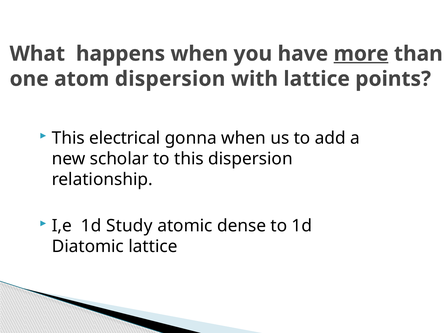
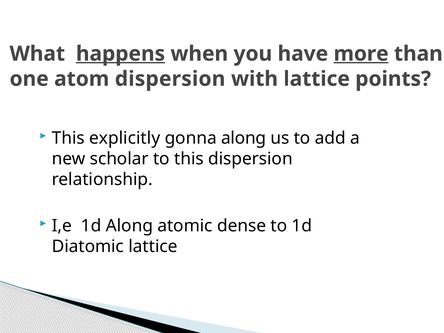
happens underline: none -> present
electrical: electrical -> explicitly
gonna when: when -> along
1d Study: Study -> Along
